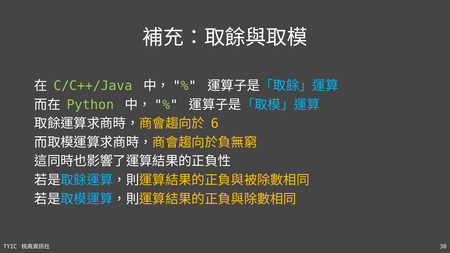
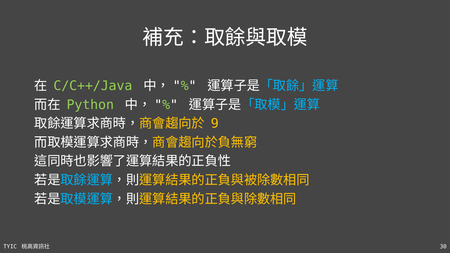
6: 6 -> 9
